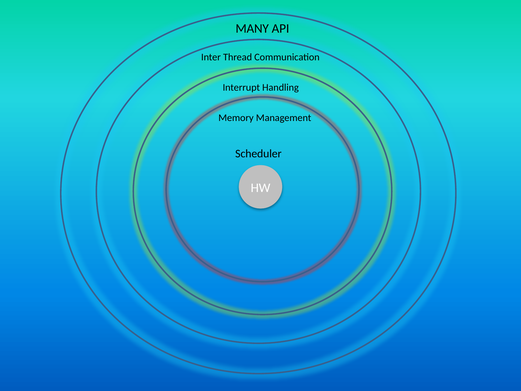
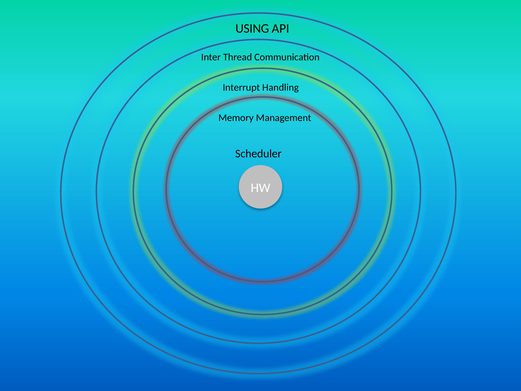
MANY: MANY -> USING
